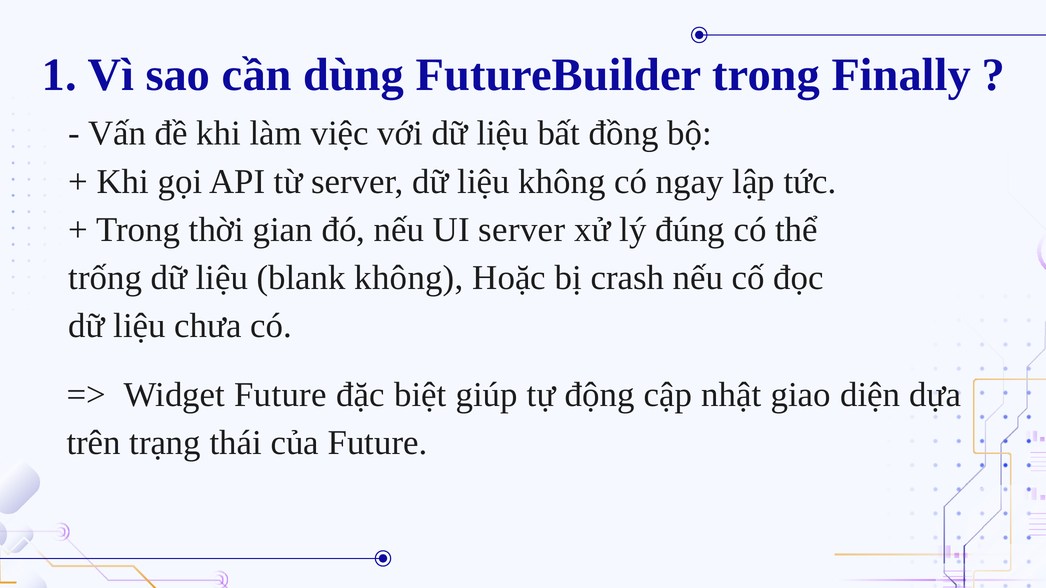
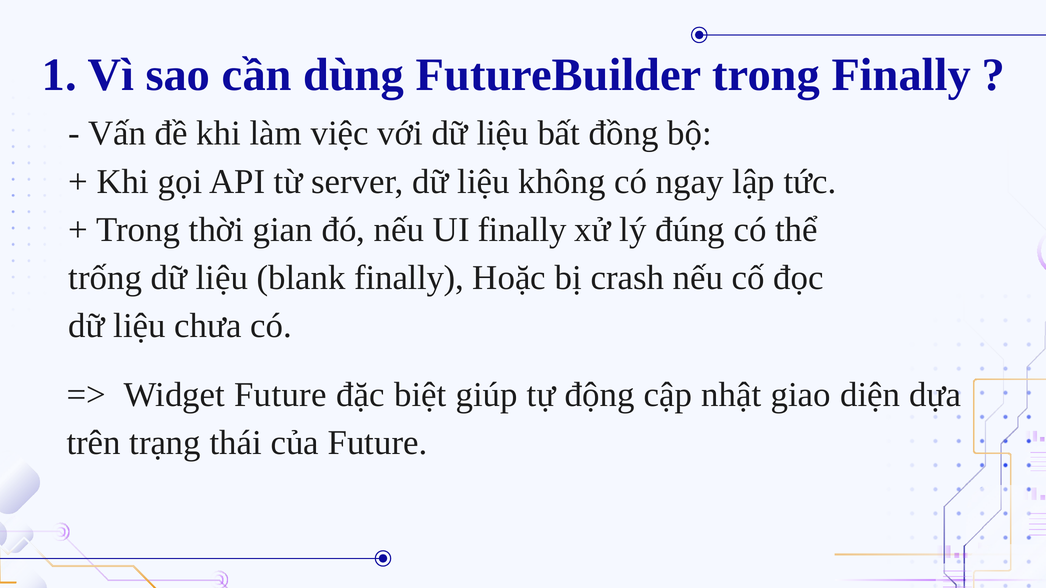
UI server: server -> finally
blank không: không -> finally
